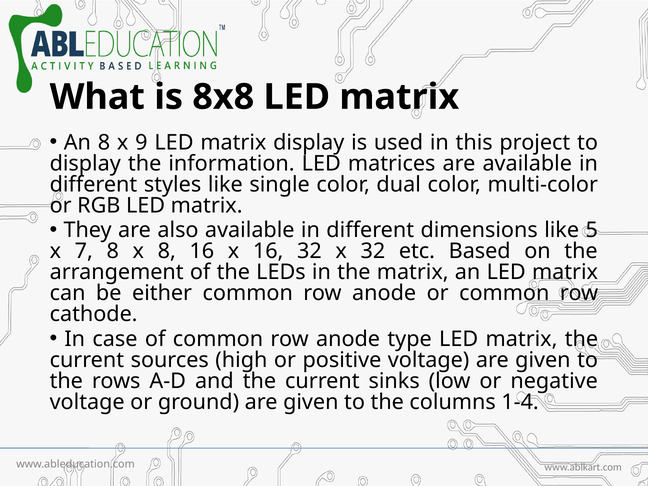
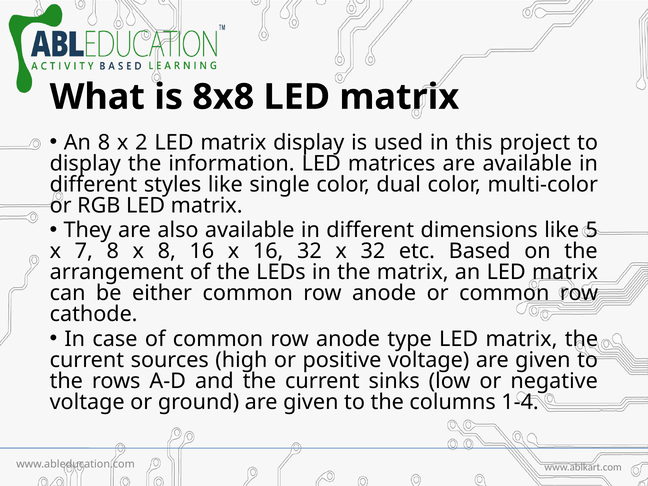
9: 9 -> 2
